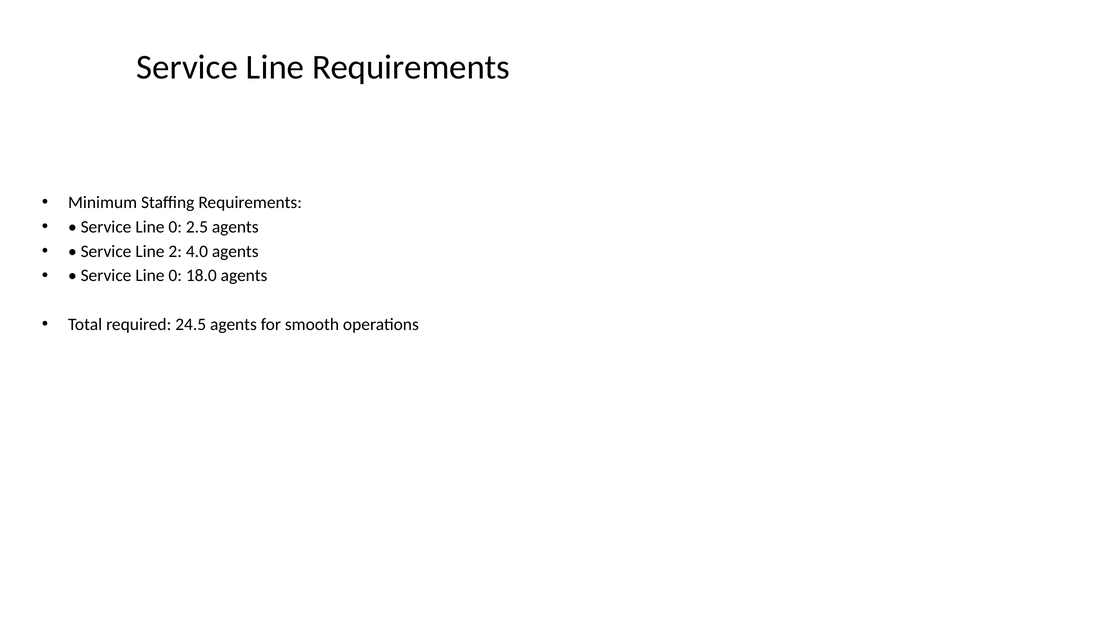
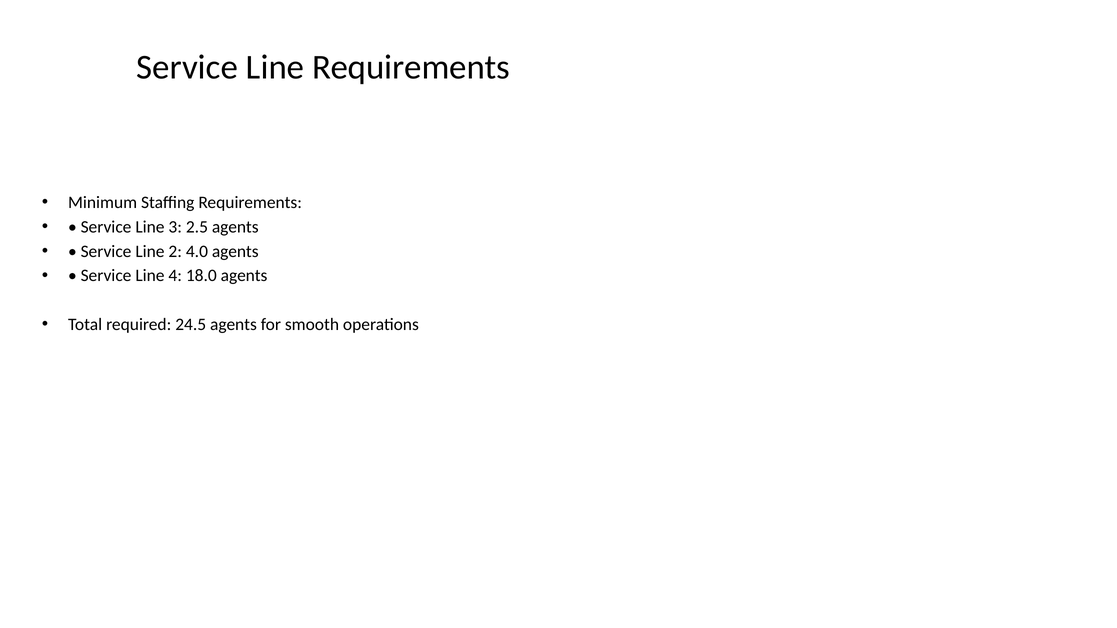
0 at (175, 227): 0 -> 3
0 at (175, 276): 0 -> 4
